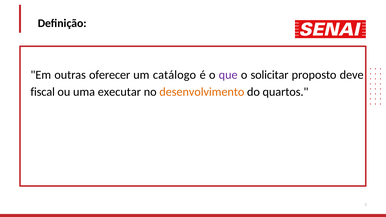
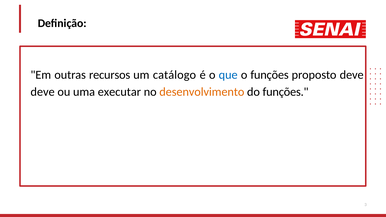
oferecer: oferecer -> recursos
que colour: purple -> blue
o solicitar: solicitar -> funções
fiscal at (43, 92): fiscal -> deve
do quartos: quartos -> funções
